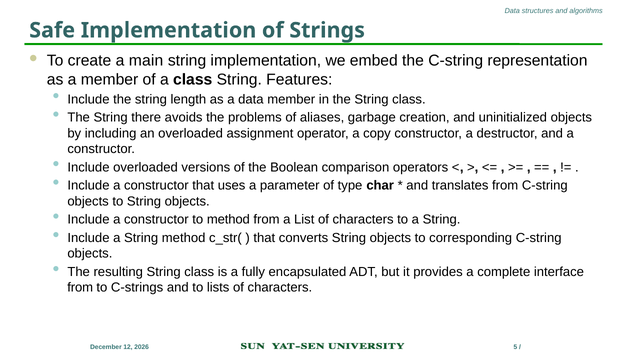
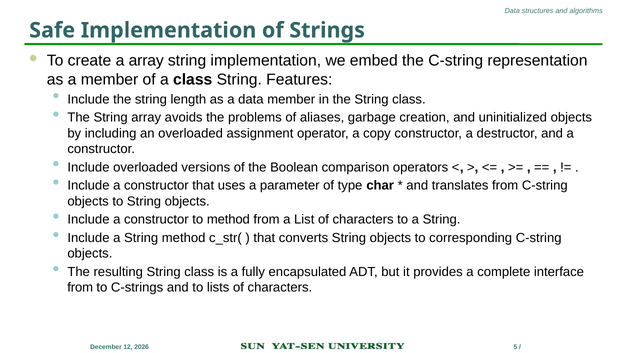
a main: main -> array
String there: there -> array
